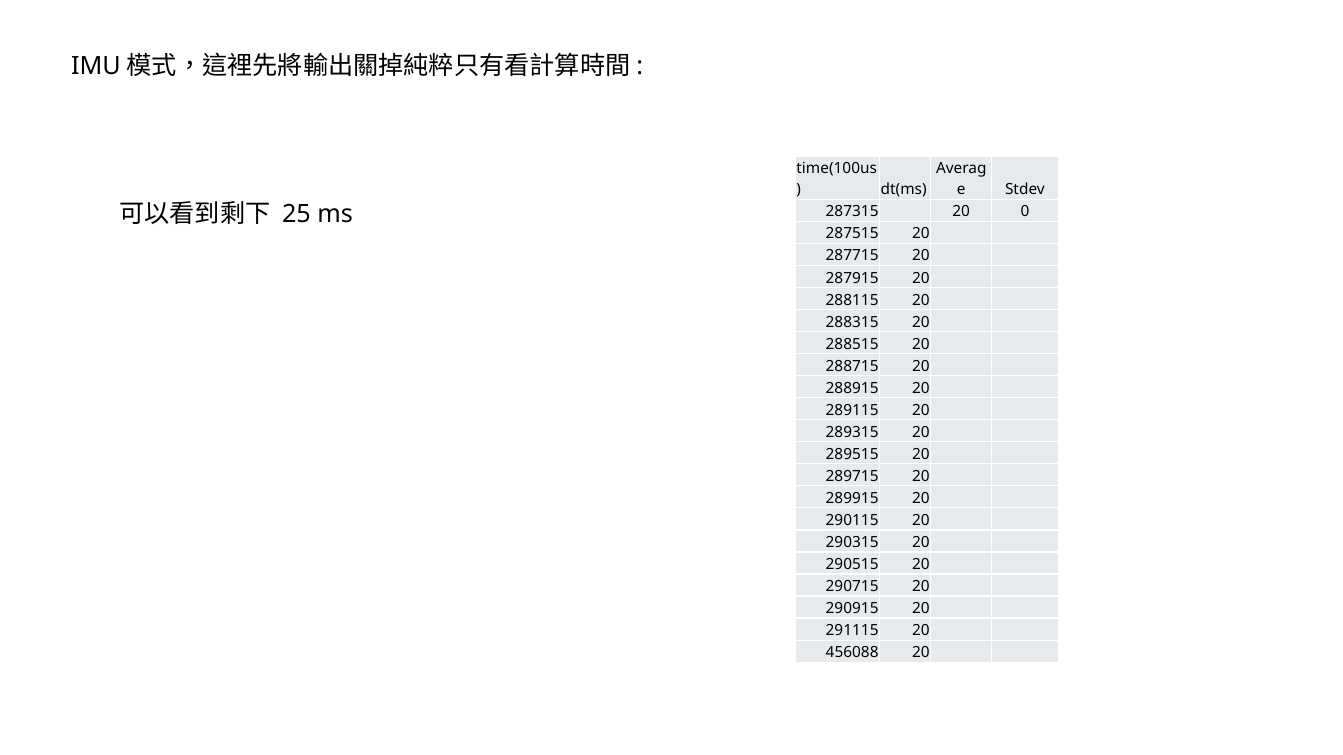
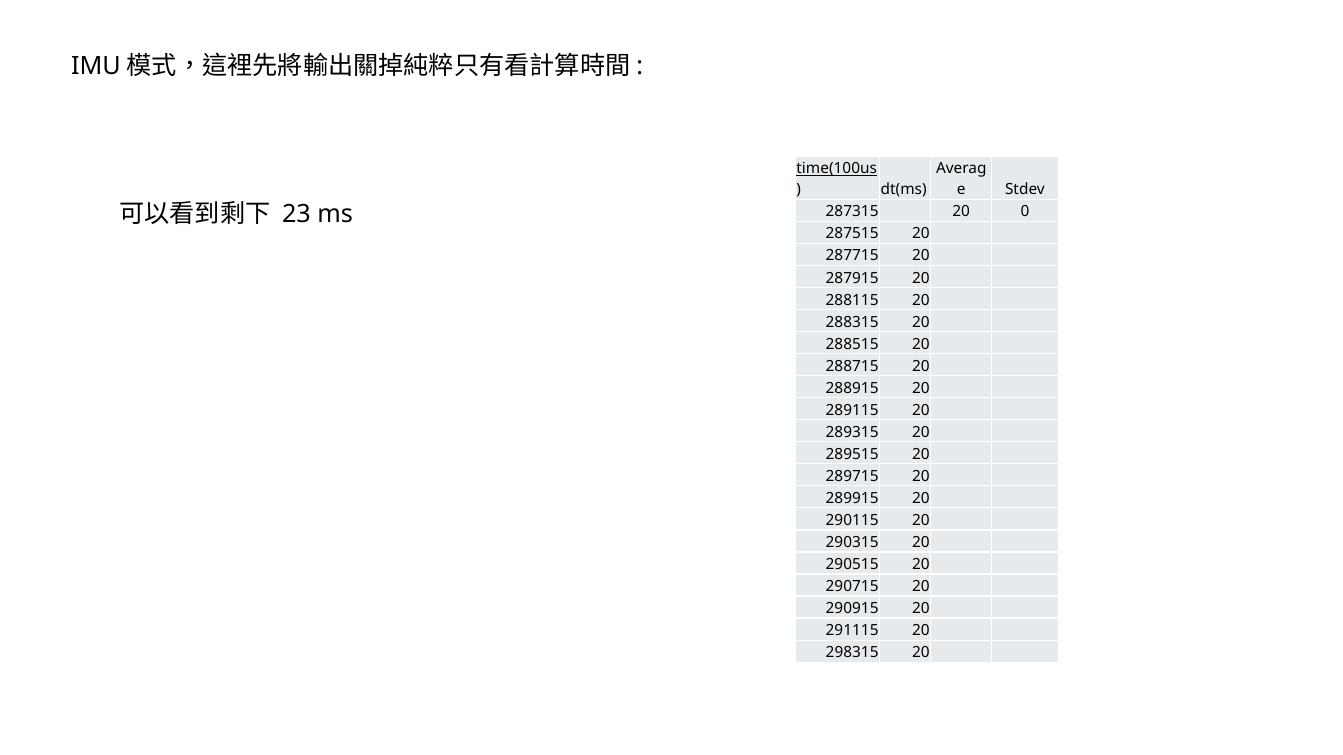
time(100us underline: none -> present
25: 25 -> 23
456088: 456088 -> 298315
